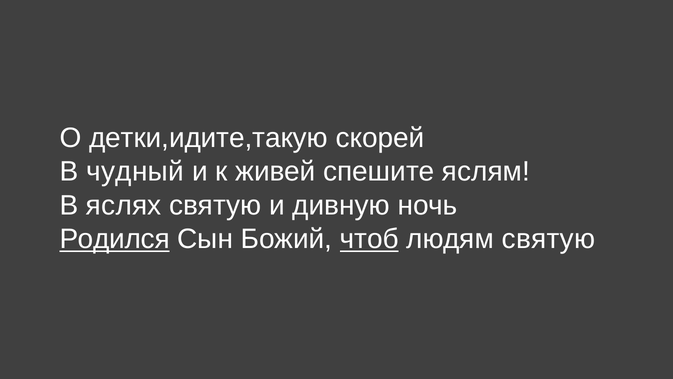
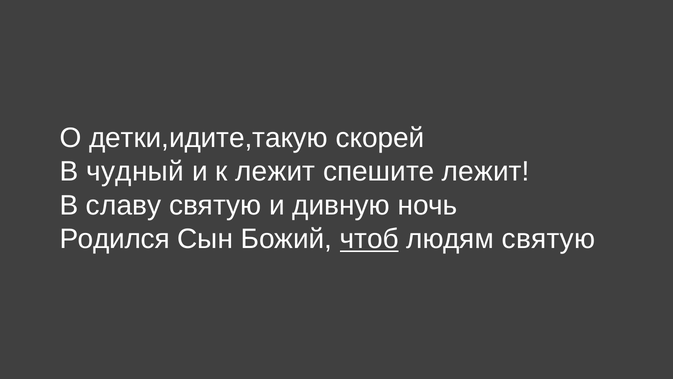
к живей: живей -> лежит
спешите яслям: яслям -> лежит
яслях: яслях -> славу
Родился underline: present -> none
